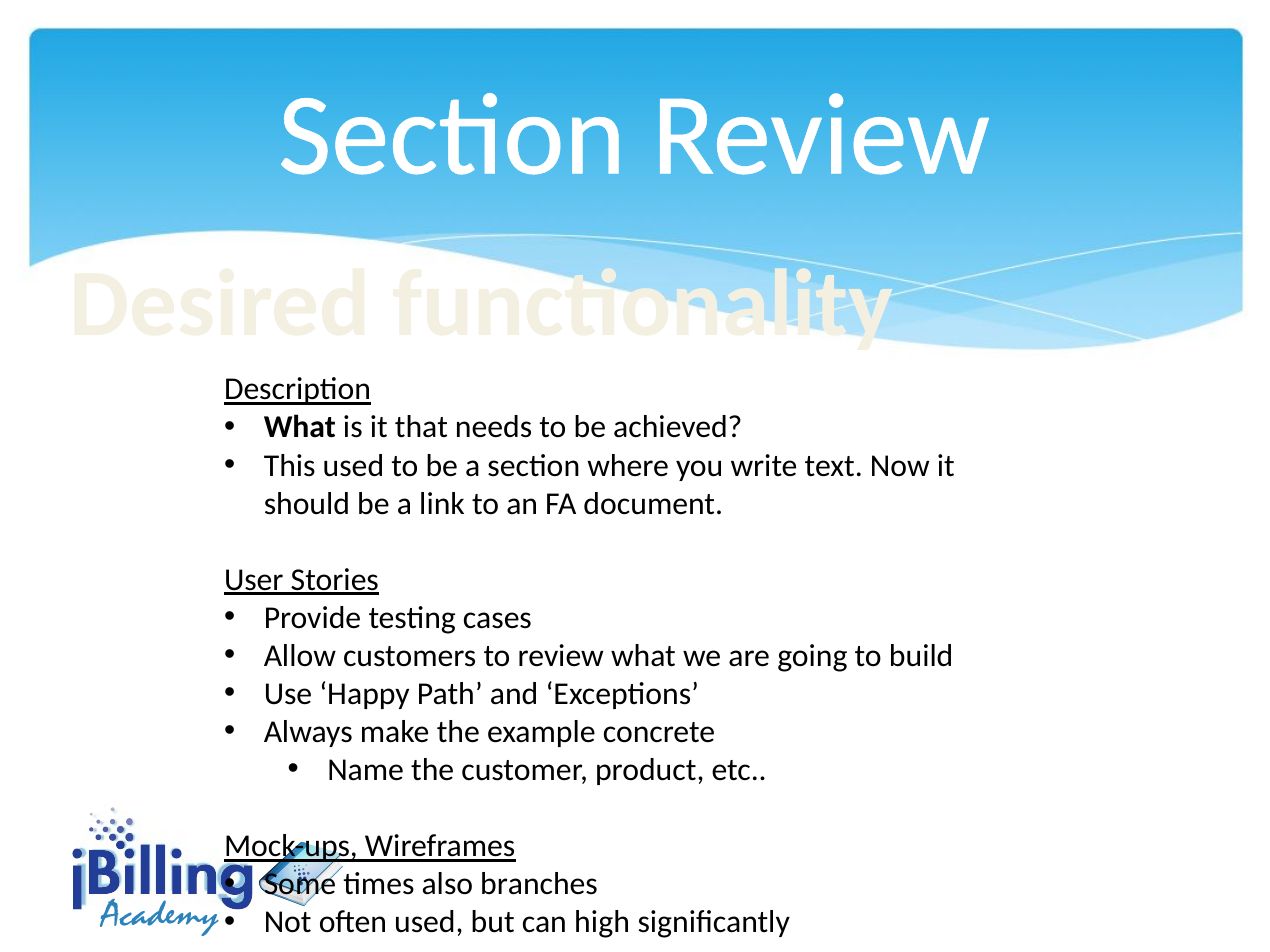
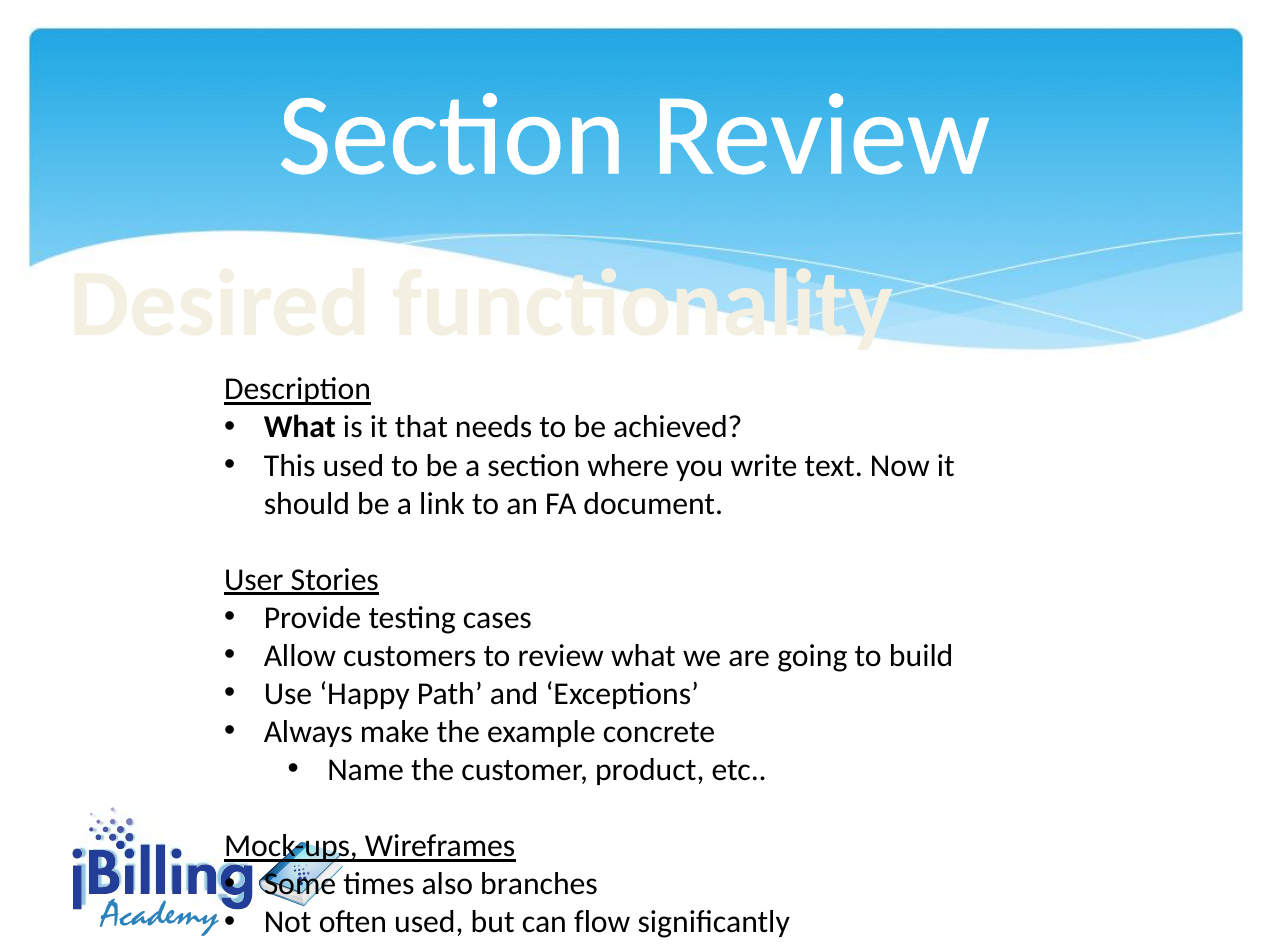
high: high -> flow
